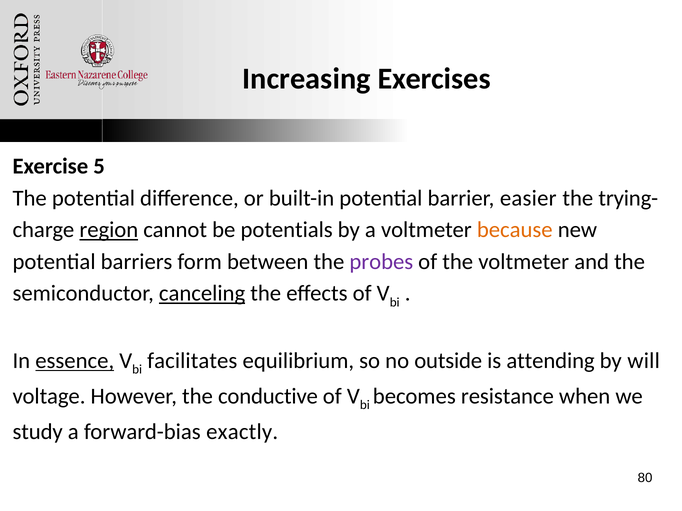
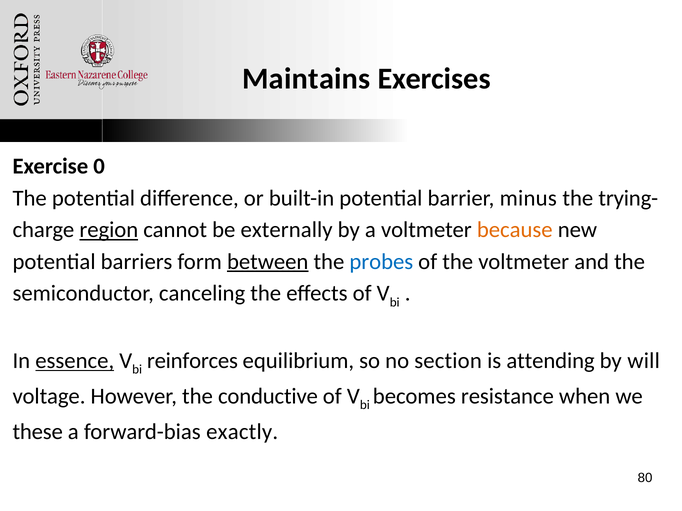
Increasing: Increasing -> Maintains
5: 5 -> 0
easier: easier -> minus
potentials: potentials -> externally
between underline: none -> present
probes colour: purple -> blue
canceling underline: present -> none
facilitates: facilitates -> reinforces
outside: outside -> section
study: study -> these
